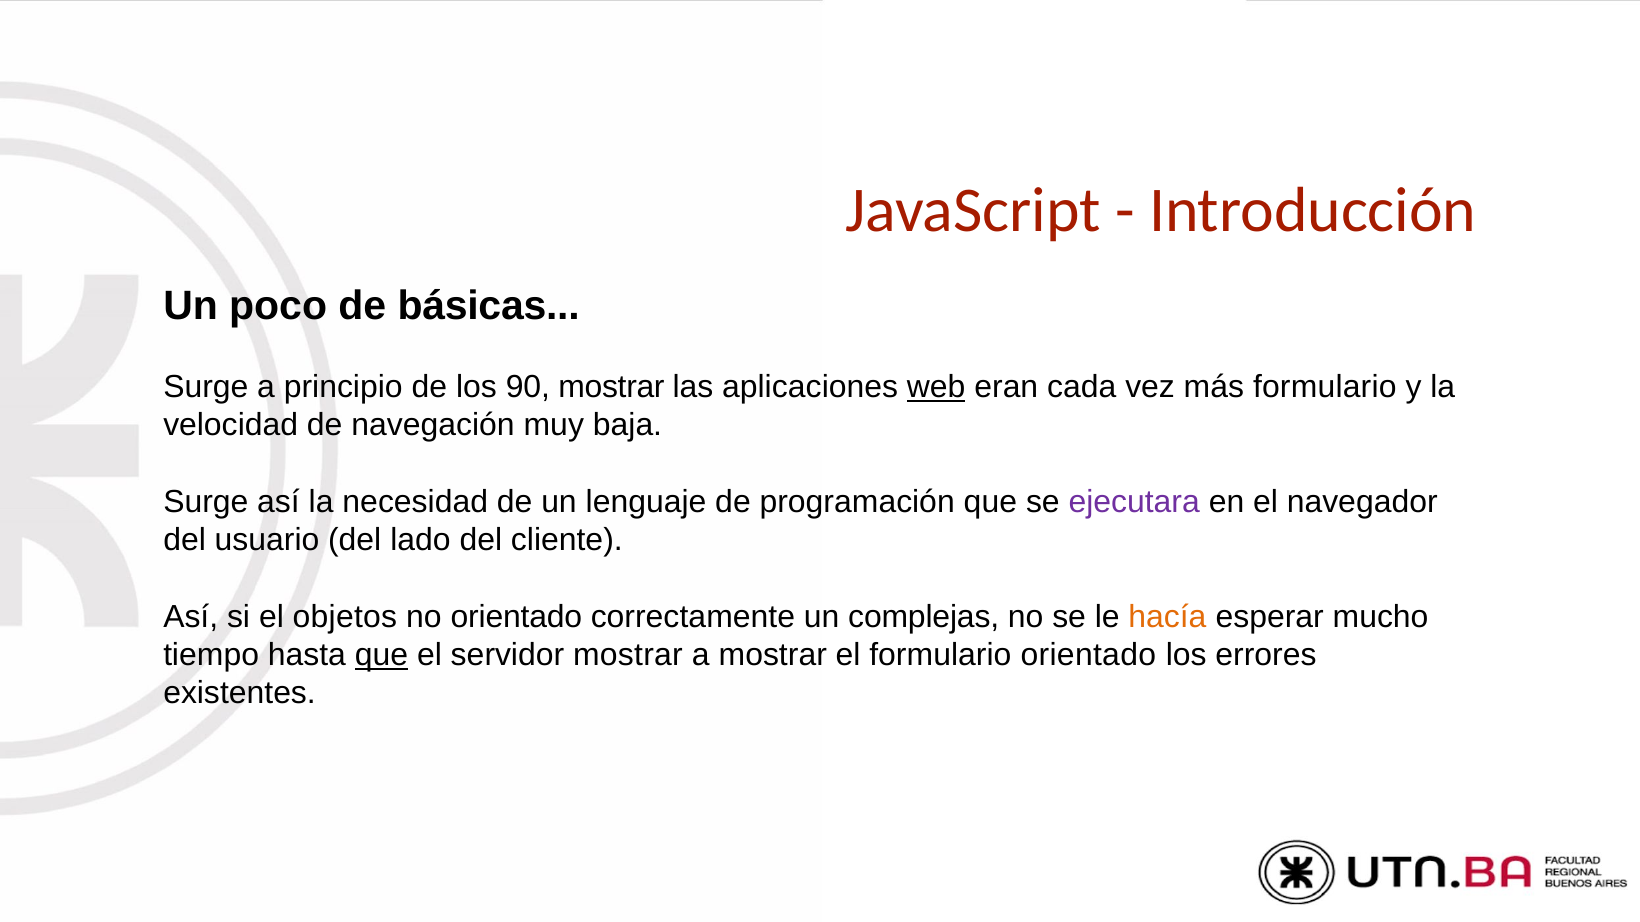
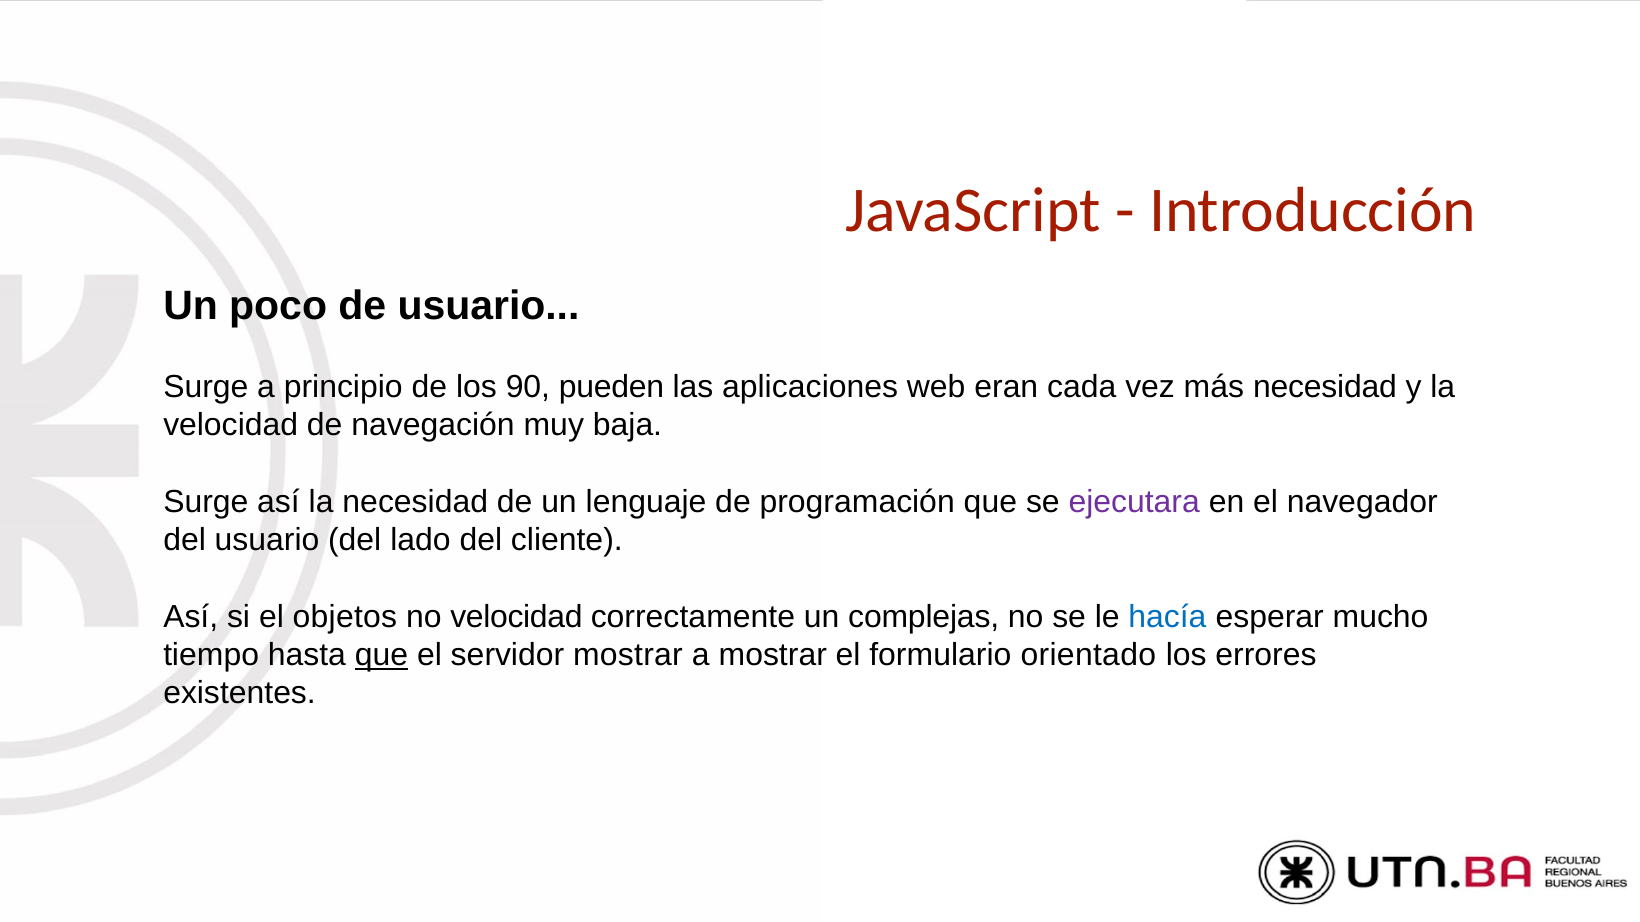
de básicas: básicas -> usuario
90 mostrar: mostrar -> pueden
web underline: present -> none
más formulario: formulario -> necesidad
no orientado: orientado -> velocidad
hacía colour: orange -> blue
